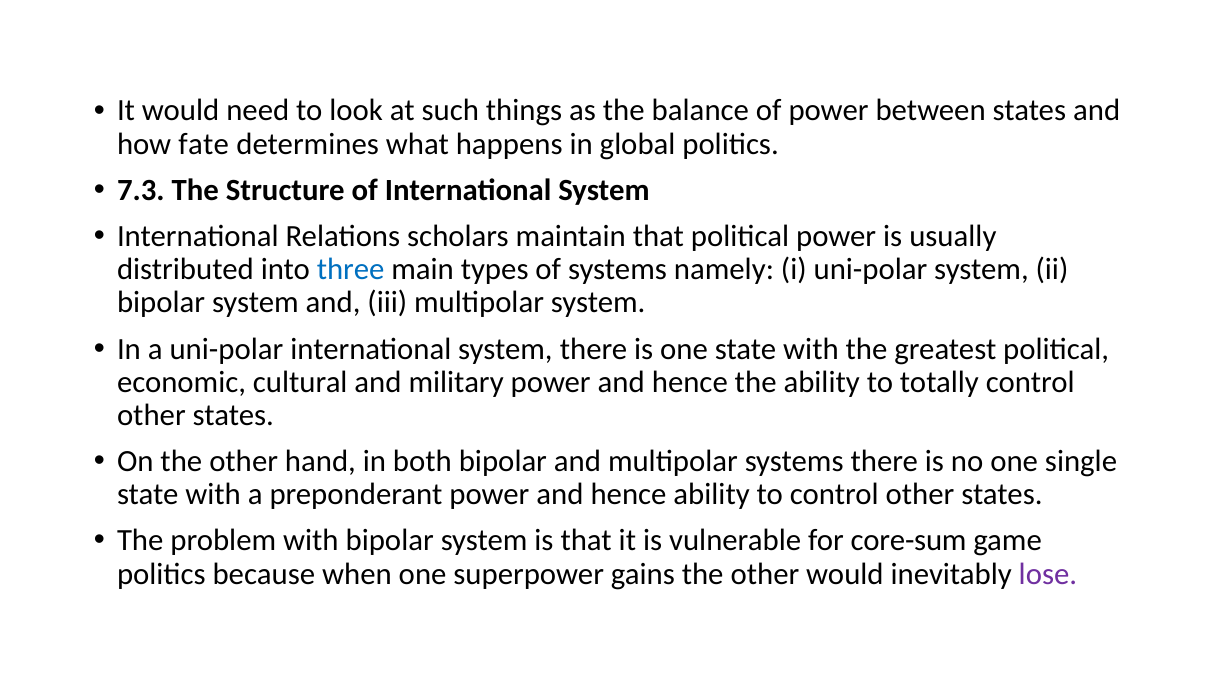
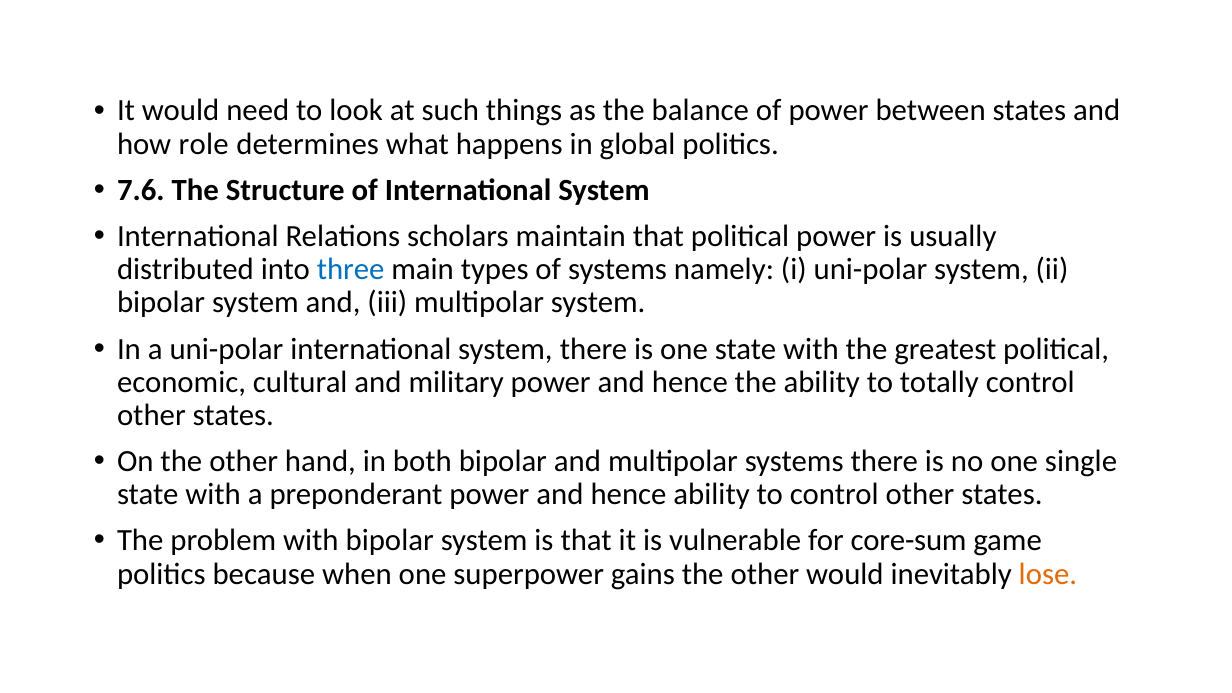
fate: fate -> role
7.3: 7.3 -> 7.6
lose colour: purple -> orange
